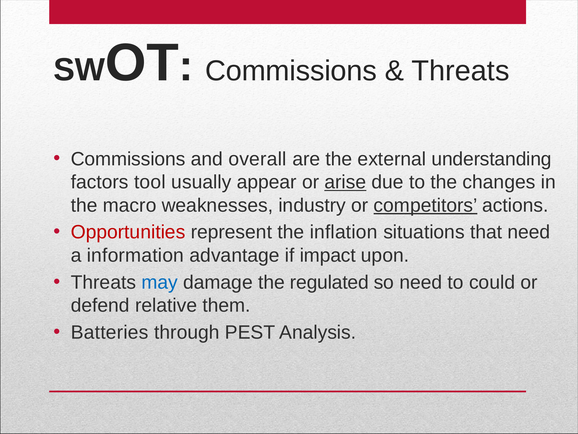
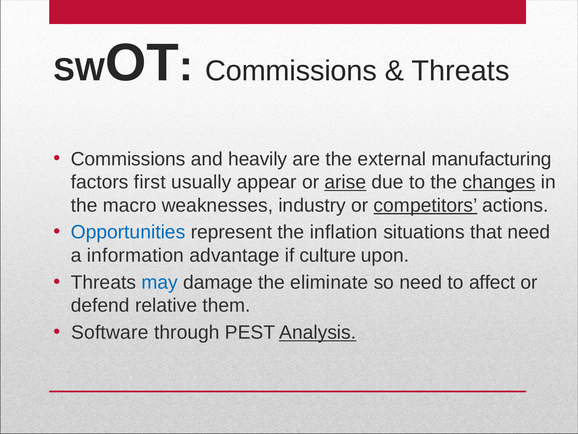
overall: overall -> heavily
understanding: understanding -> manufacturing
tool: tool -> first
changes underline: none -> present
Opportunities colour: red -> blue
impact: impact -> culture
regulated: regulated -> eliminate
could: could -> affect
Batteries: Batteries -> Software
Analysis underline: none -> present
